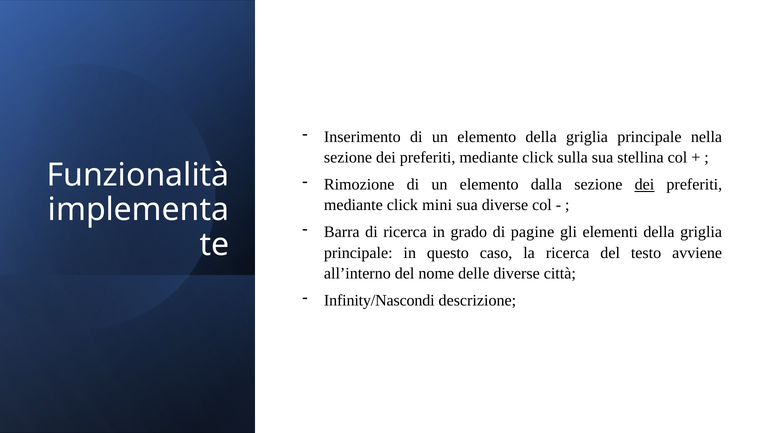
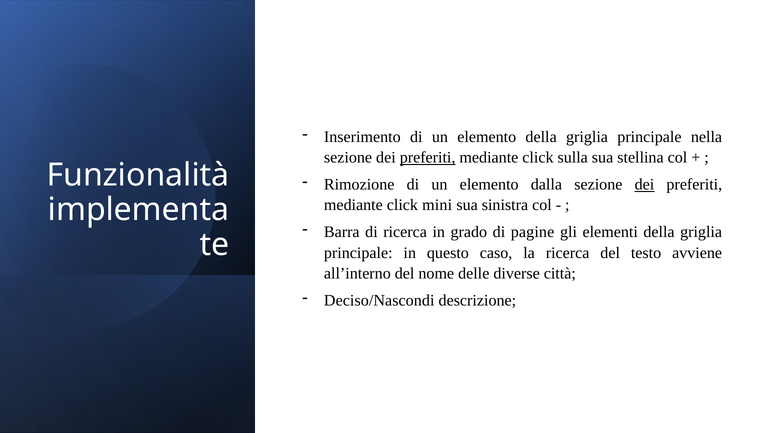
preferiti at (428, 158) underline: none -> present
sua diverse: diverse -> sinistra
Infinity/Nascondi: Infinity/Nascondi -> Deciso/Nascondi
